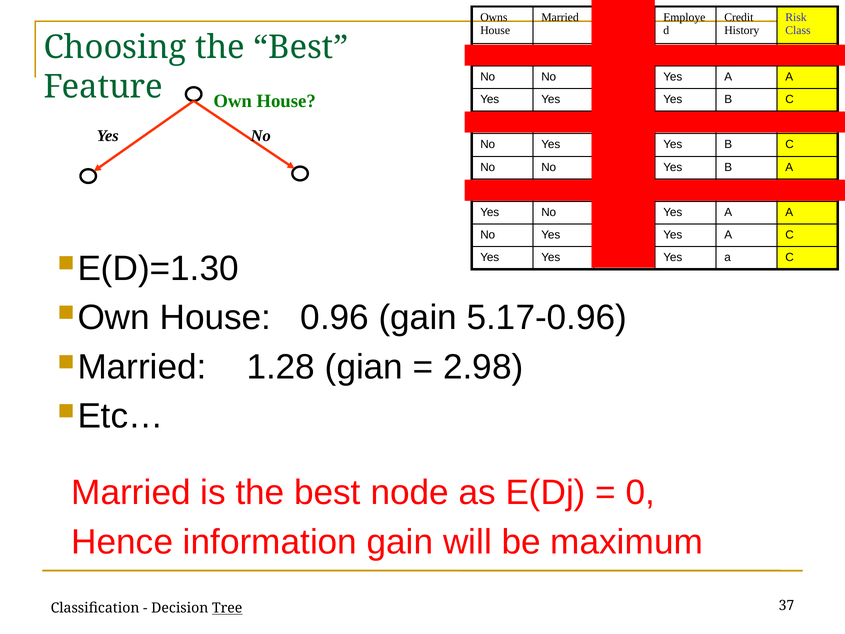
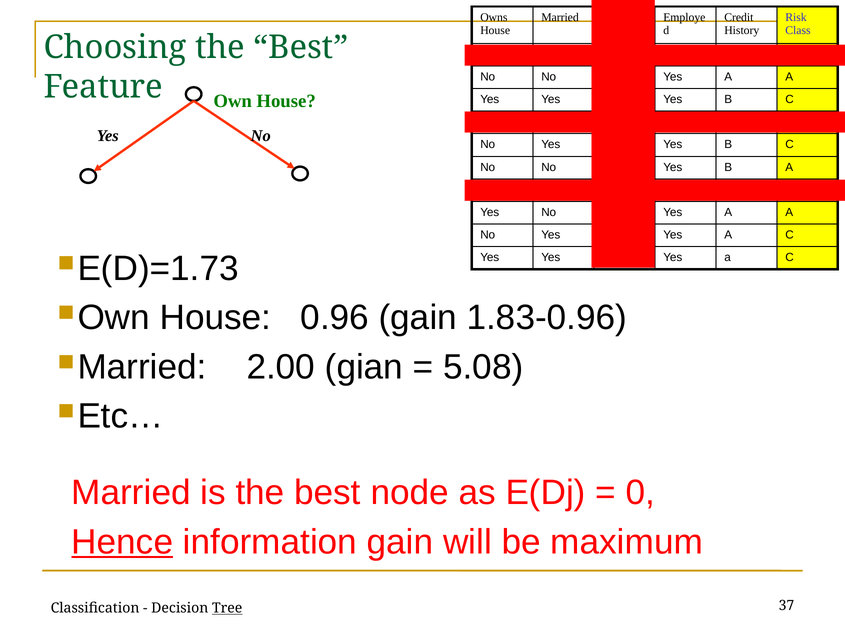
E(D)=1.30: E(D)=1.30 -> E(D)=1.73
5.17-0.96: 5.17-0.96 -> 1.83-0.96
1.28: 1.28 -> 2.00
2.98: 2.98 -> 5.08
Hence underline: none -> present
